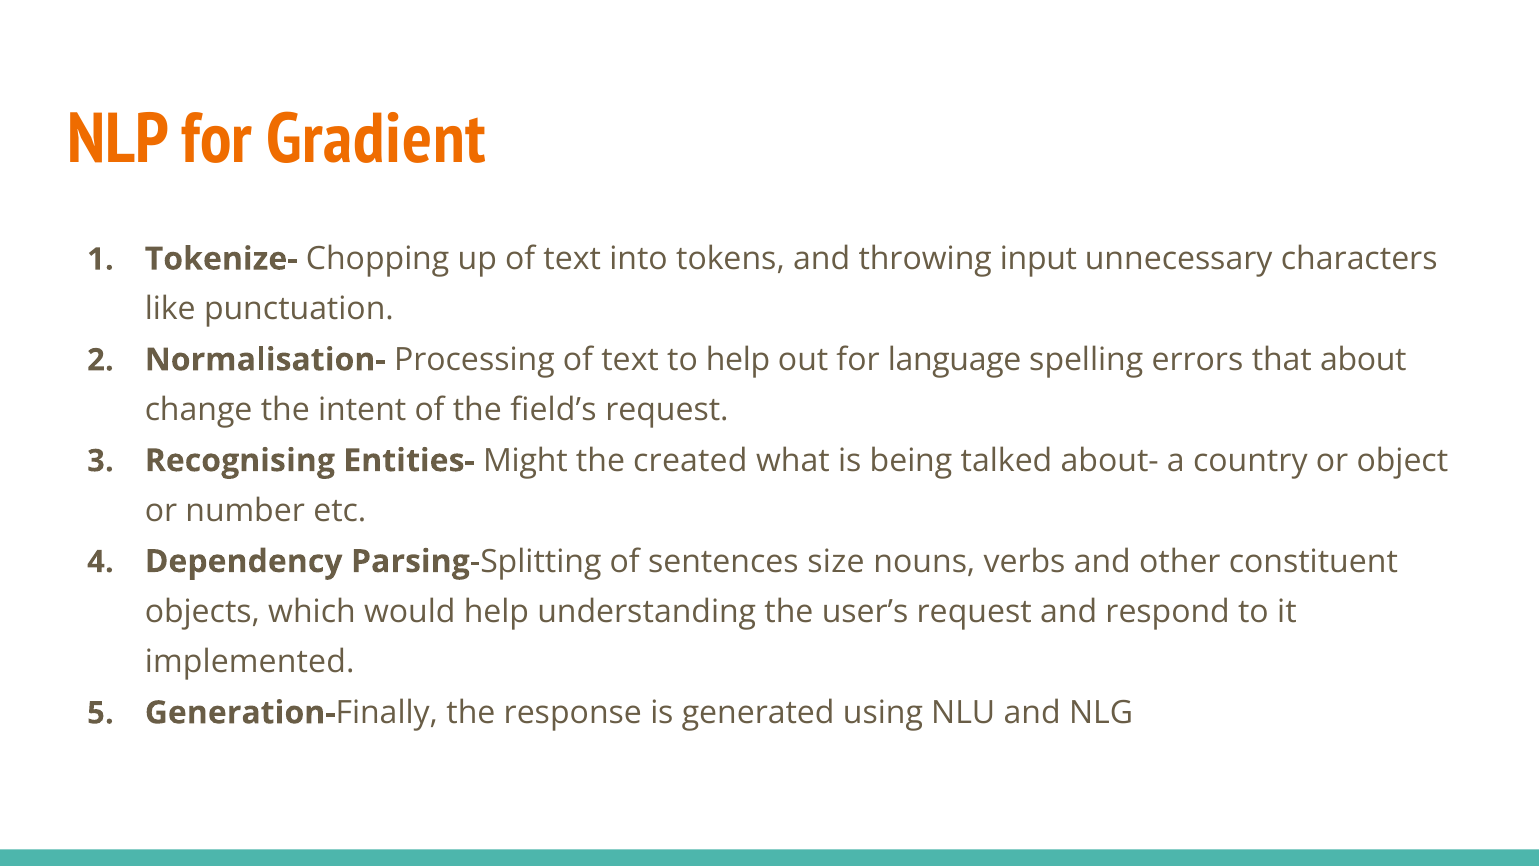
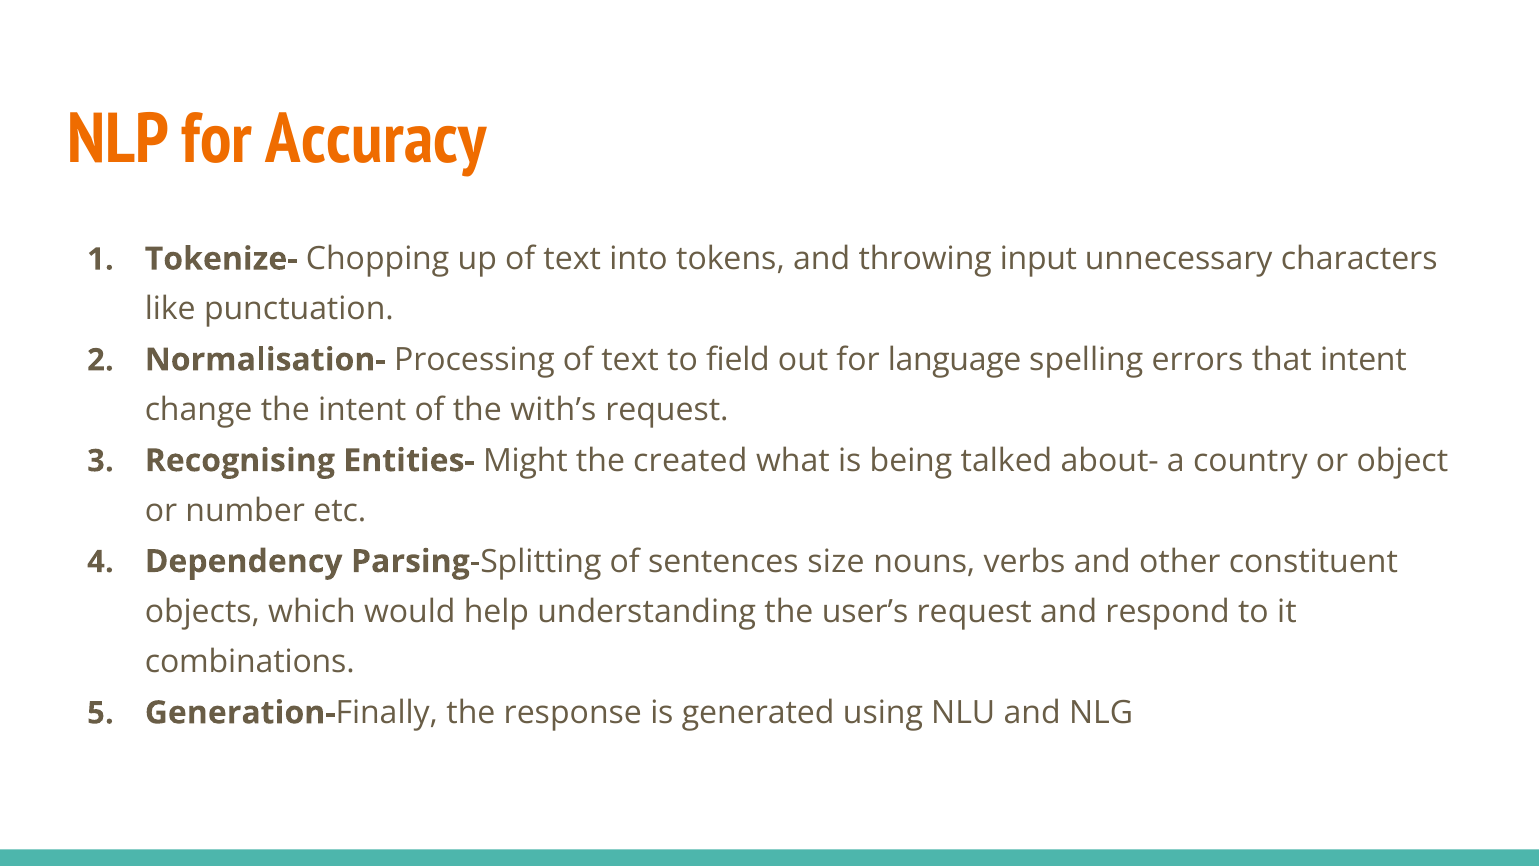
Gradient: Gradient -> Accuracy
to help: help -> field
that about: about -> intent
field’s: field’s -> with’s
implemented: implemented -> combinations
